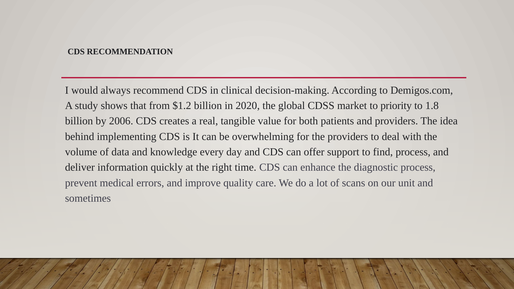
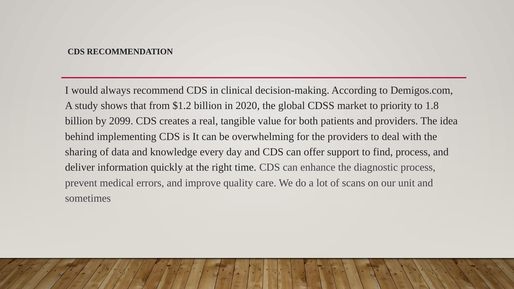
2006: 2006 -> 2099
volume: volume -> sharing
